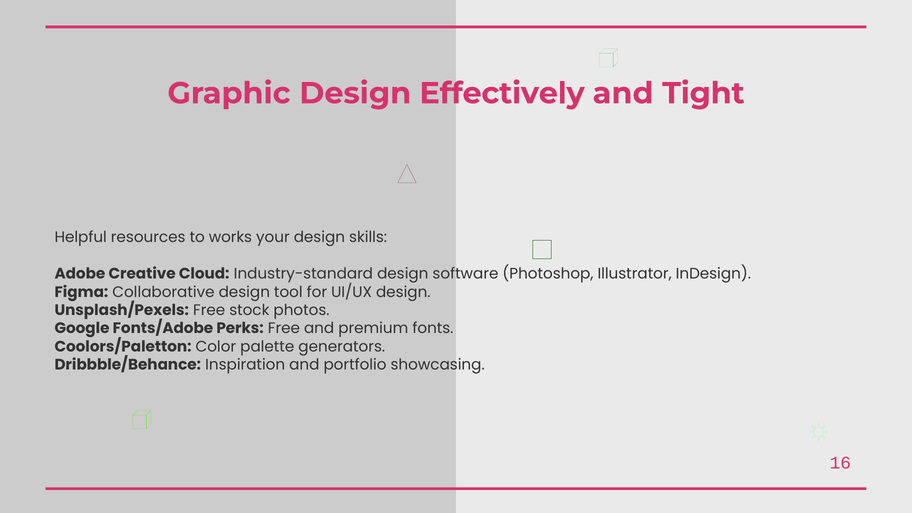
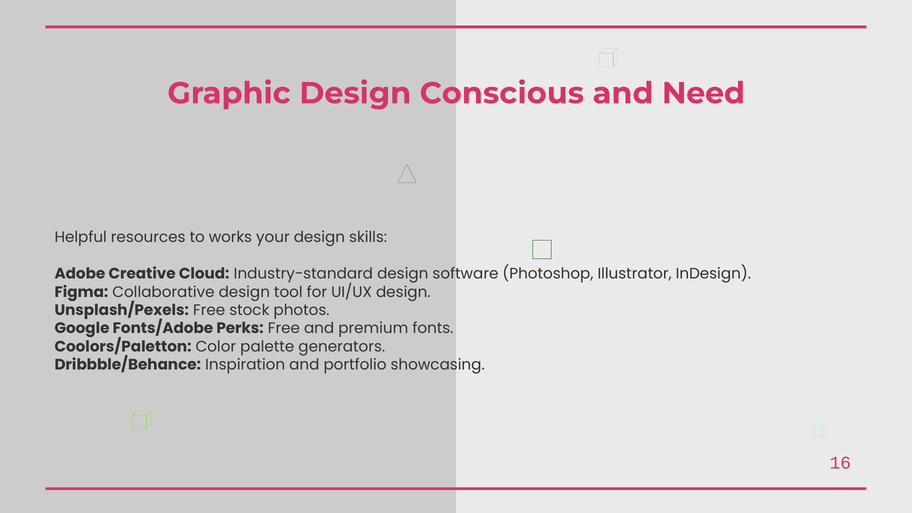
Effectively: Effectively -> Conscious
Tight: Tight -> Need
